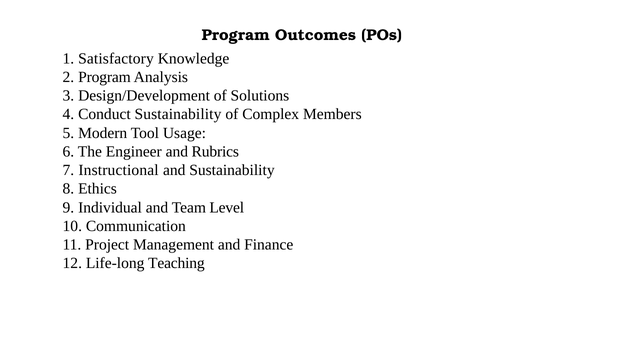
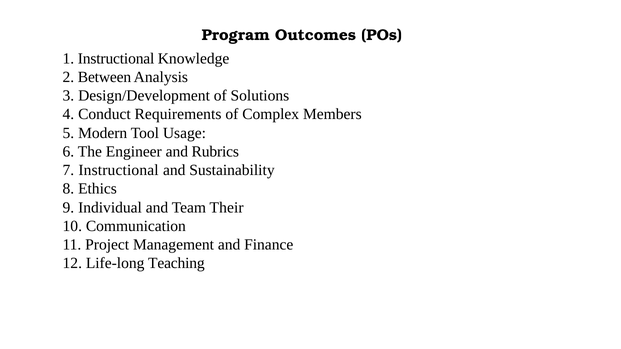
1 Satisfactory: Satisfactory -> Instructional
2 Program: Program -> Between
Conduct Sustainability: Sustainability -> Requirements
Level: Level -> Their
